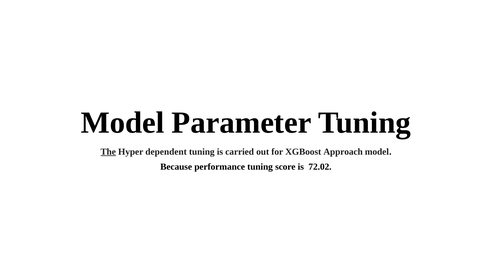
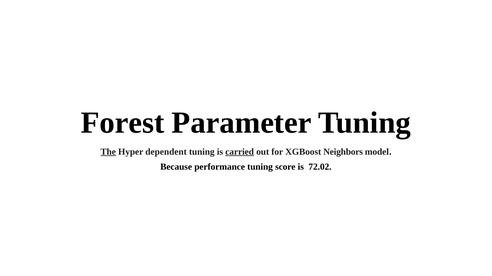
Model at (123, 123): Model -> Forest
carried underline: none -> present
Approach: Approach -> Neighbors
